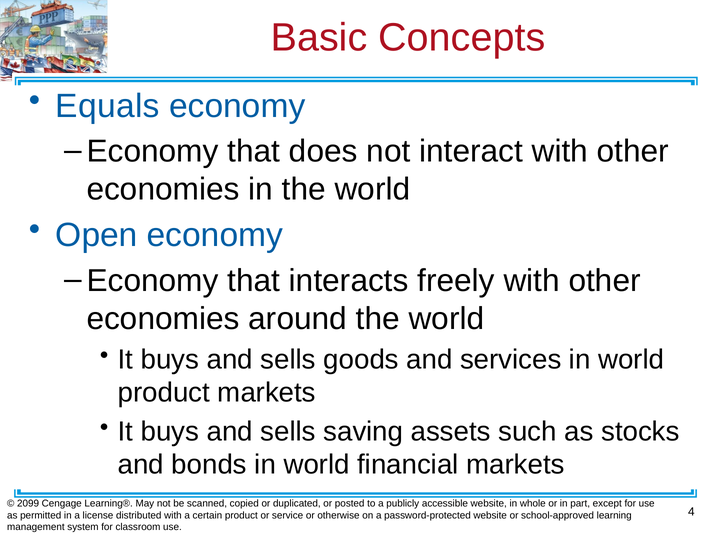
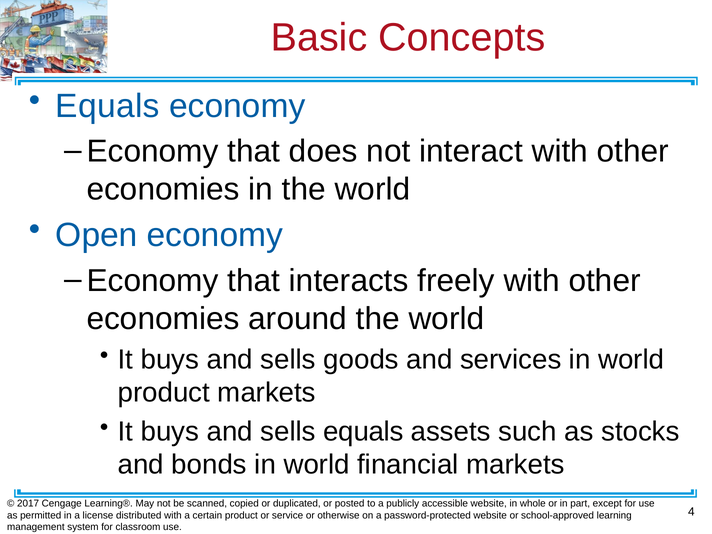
sells saving: saving -> equals
2099: 2099 -> 2017
